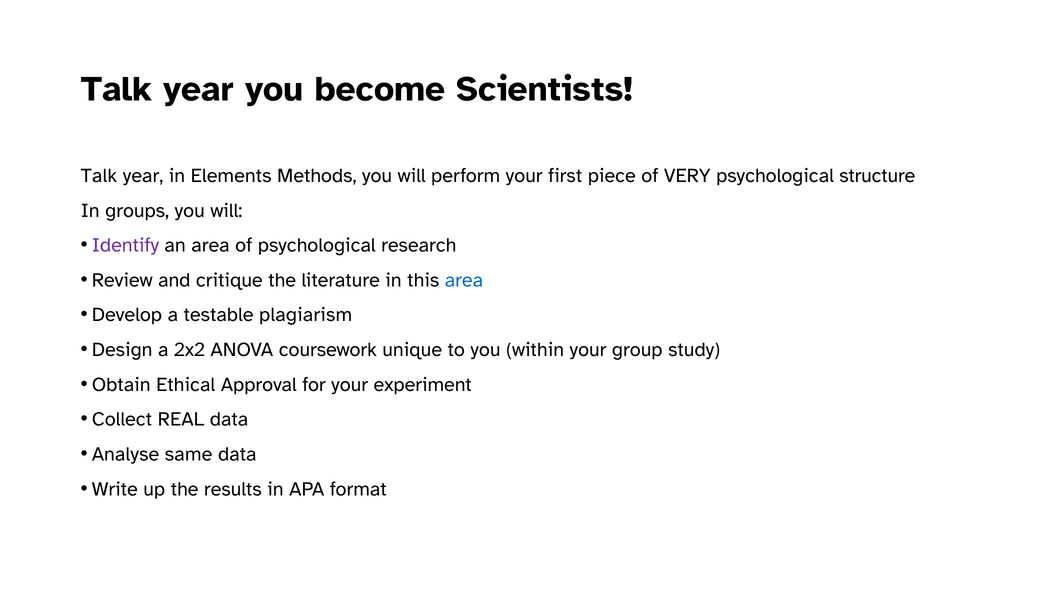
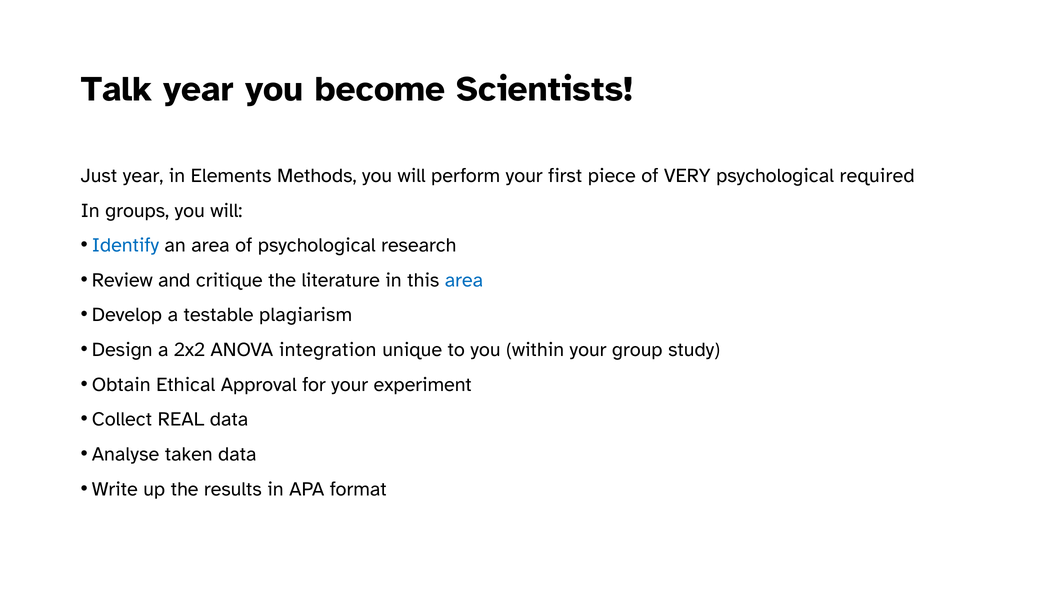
Talk at (99, 176): Talk -> Just
structure: structure -> required
Identify colour: purple -> blue
coursework: coursework -> integration
same: same -> taken
